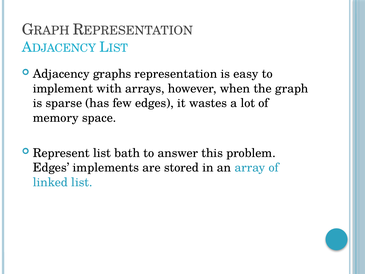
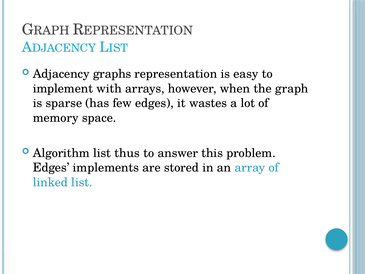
Represent: Represent -> Algorithm
bath: bath -> thus
